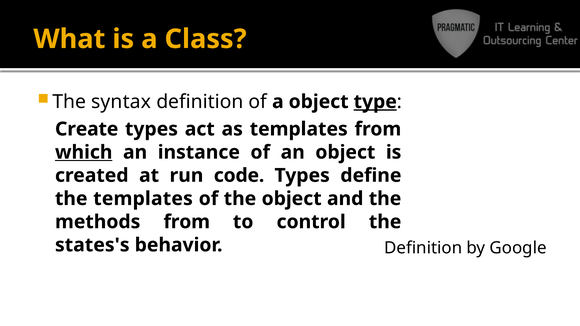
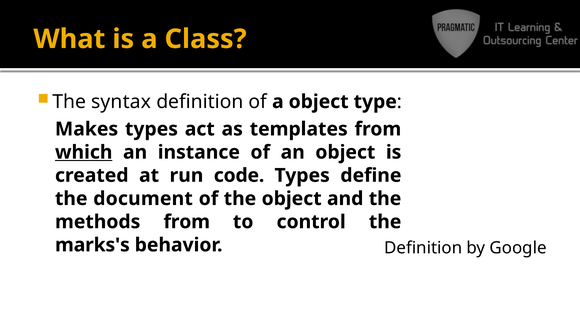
type underline: present -> none
Create: Create -> Makes
the templates: templates -> document
states's: states's -> marks's
